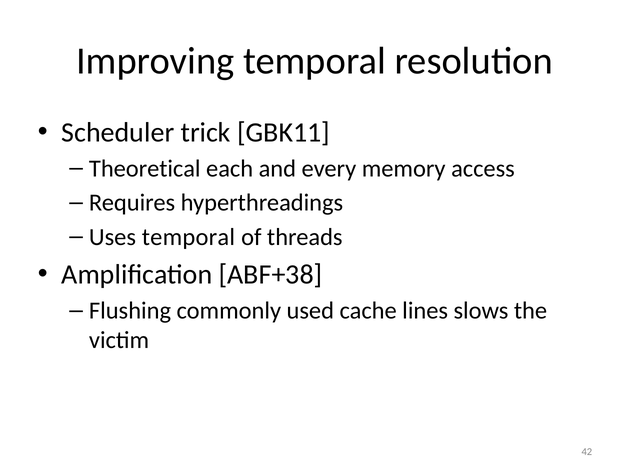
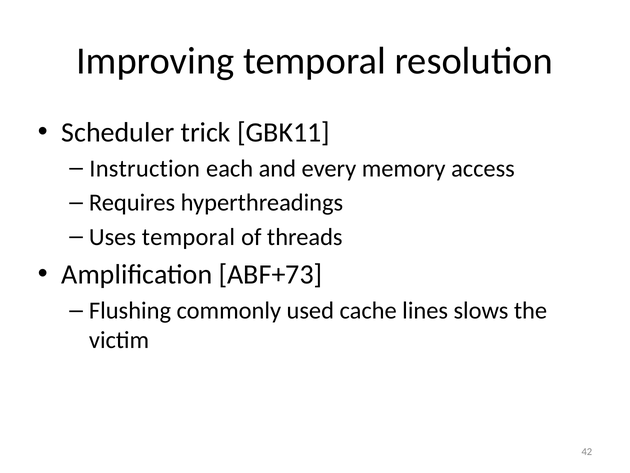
Theoretical: Theoretical -> Instruction
ABF+38: ABF+38 -> ABF+73
